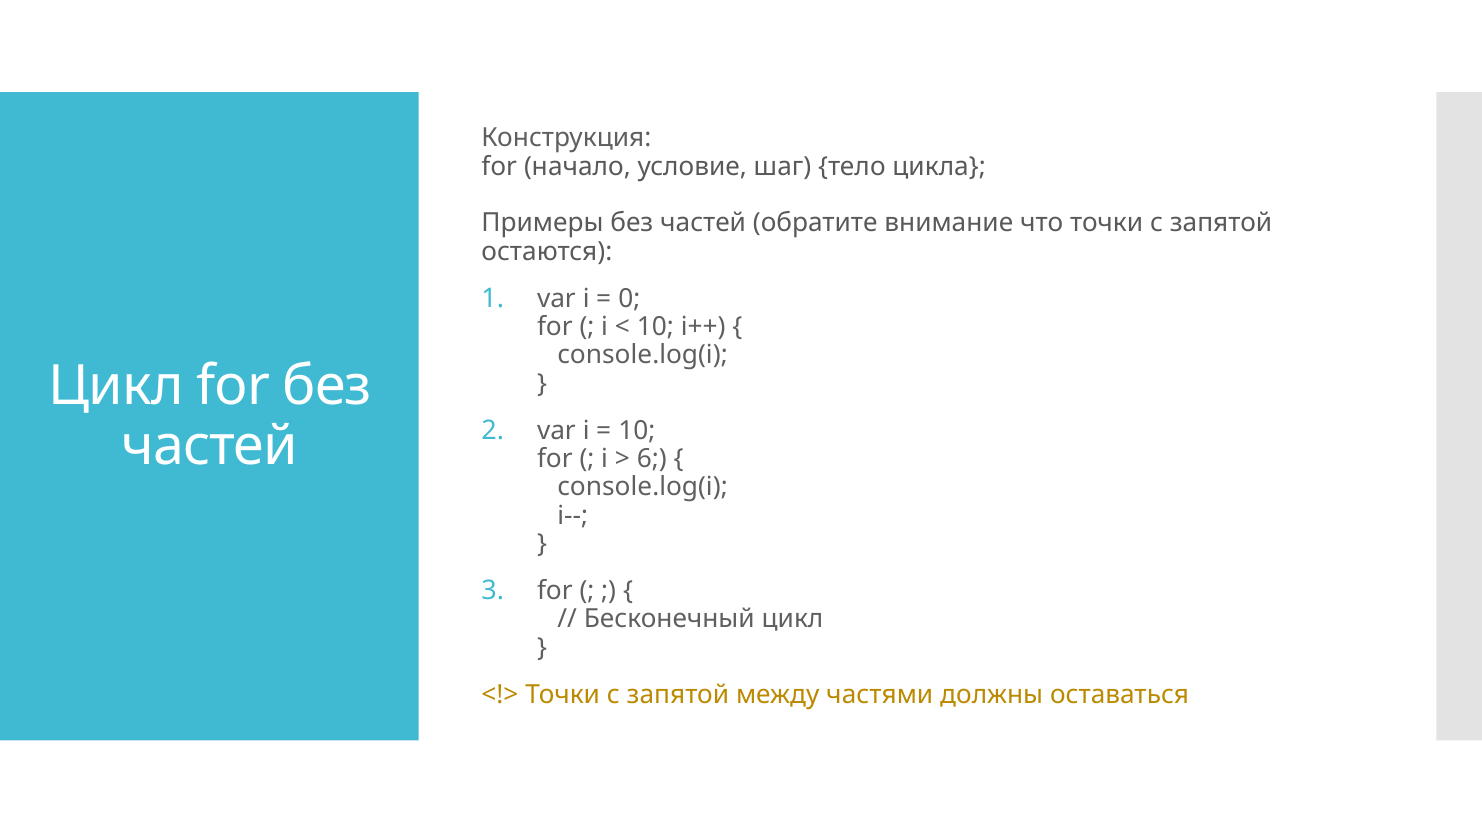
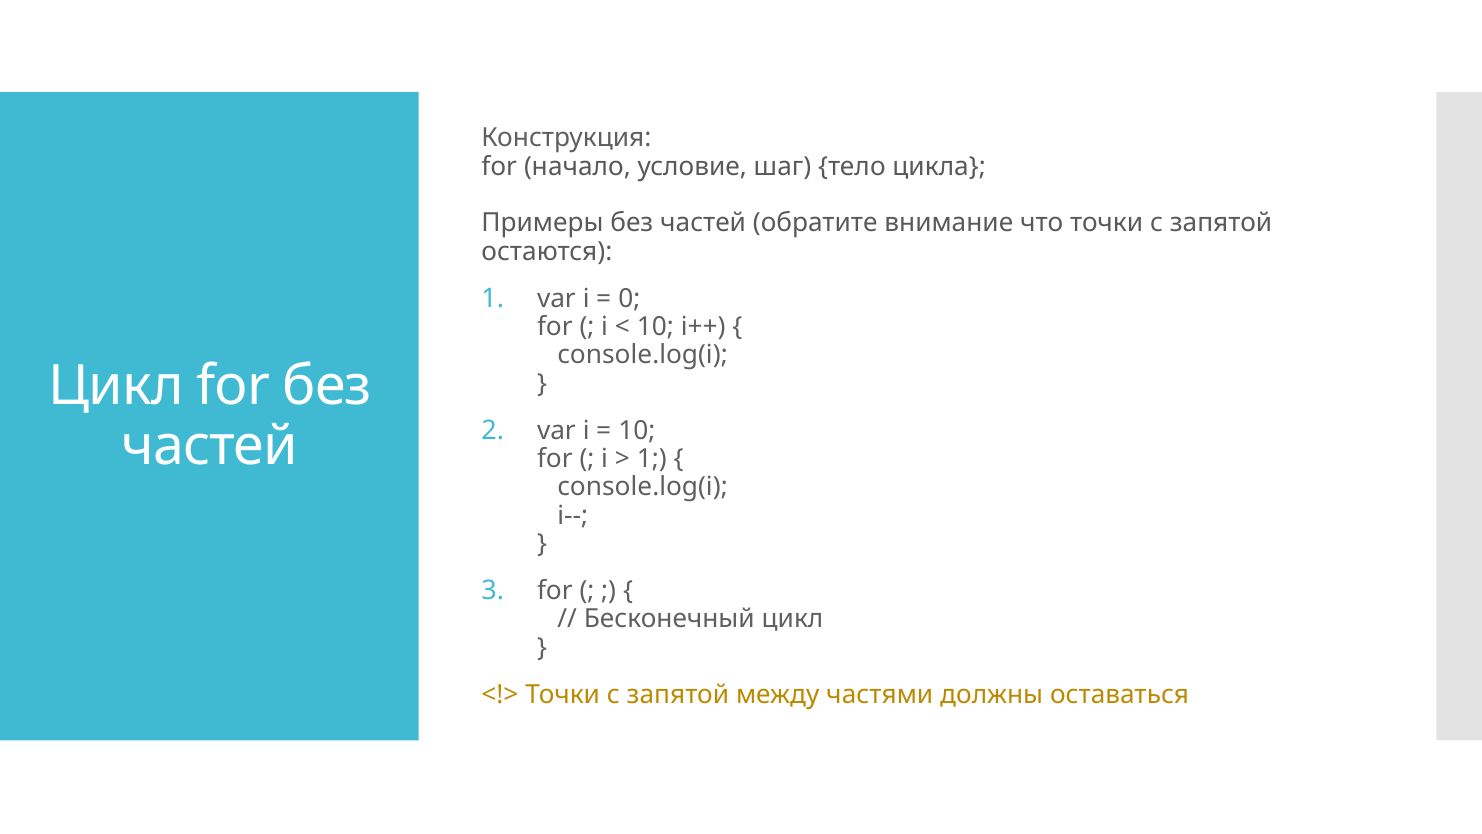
6 at (652, 459): 6 -> 1
